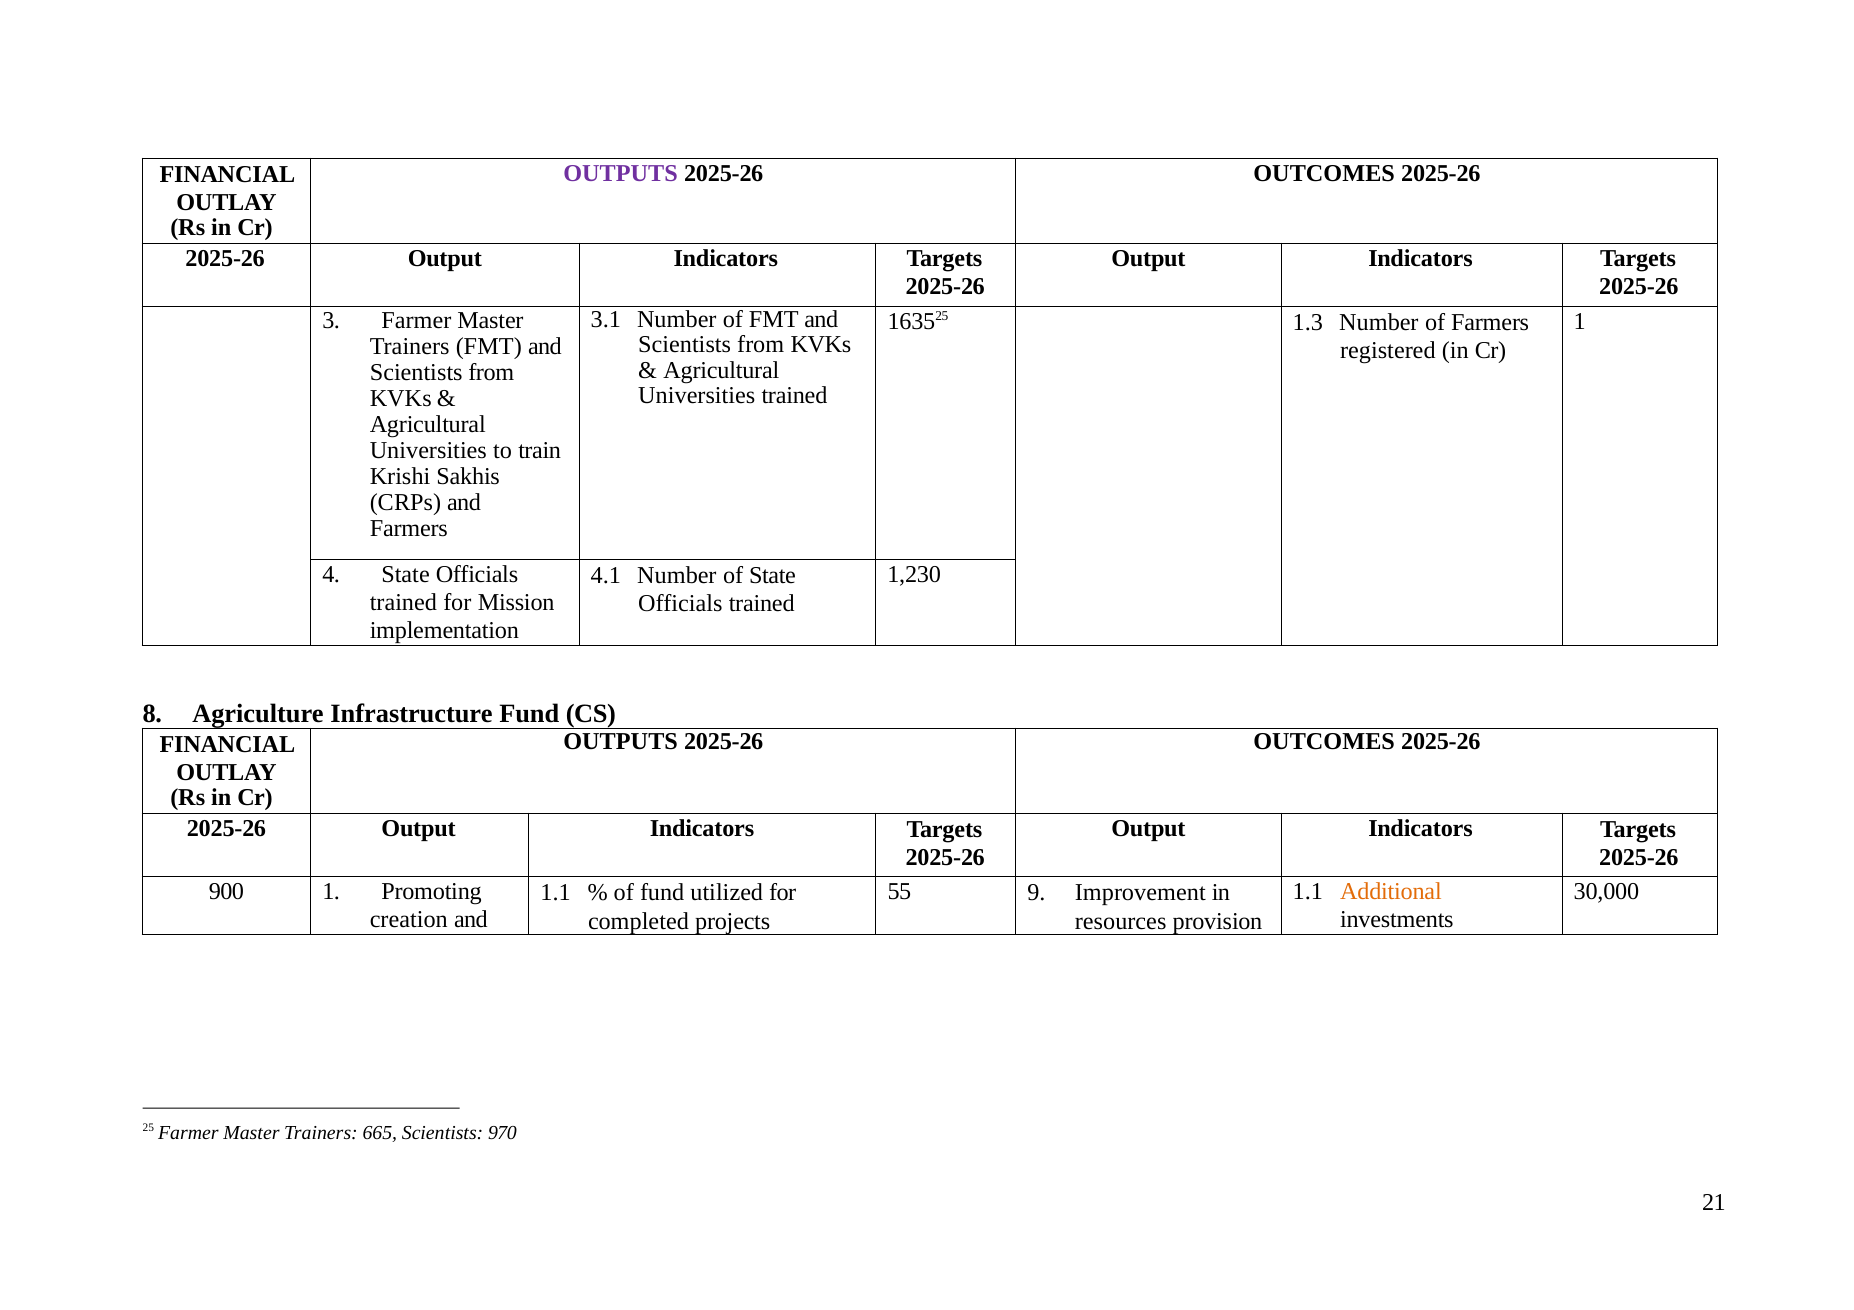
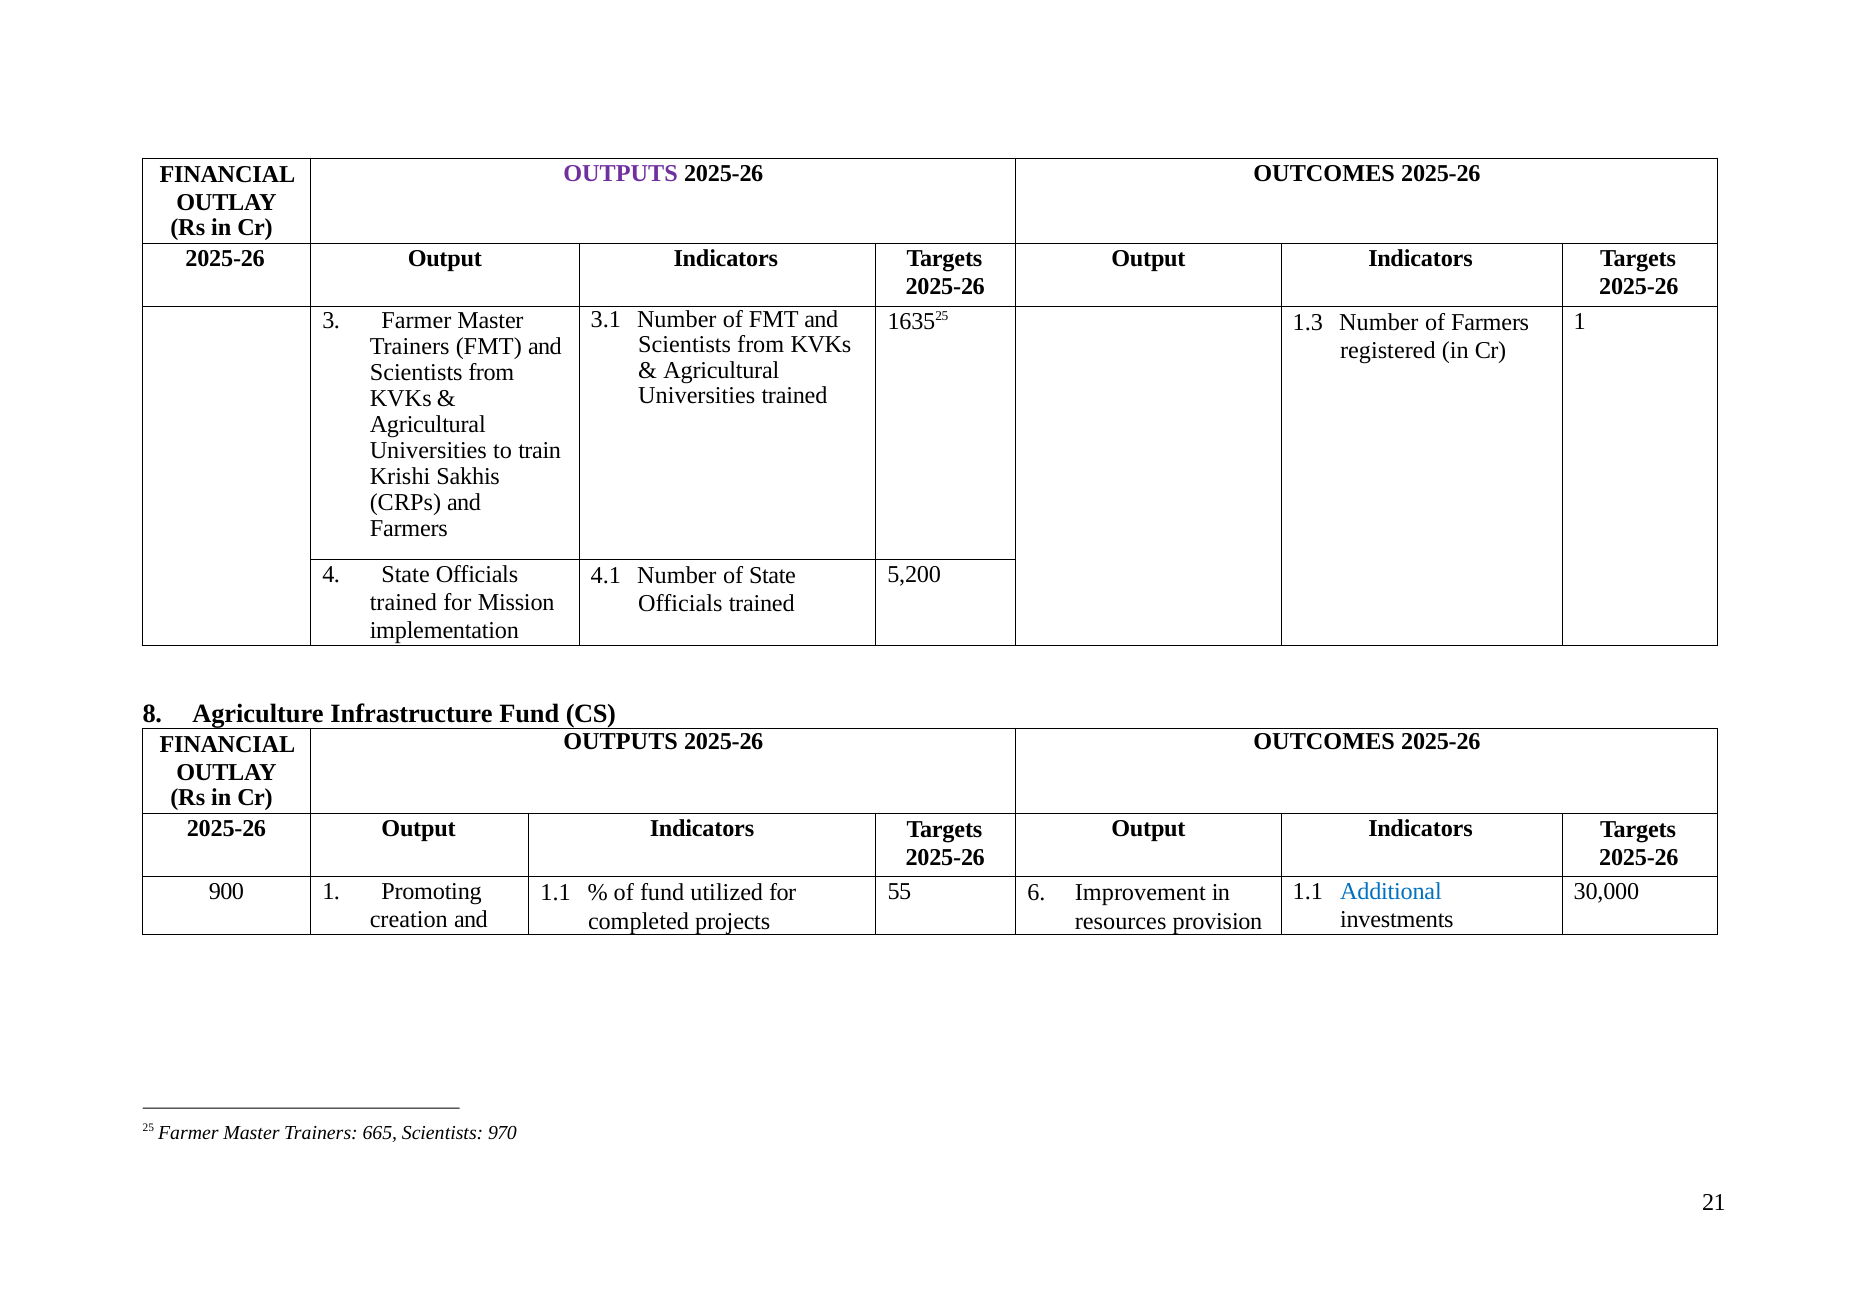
1,230: 1,230 -> 5,200
9: 9 -> 6
Additional colour: orange -> blue
